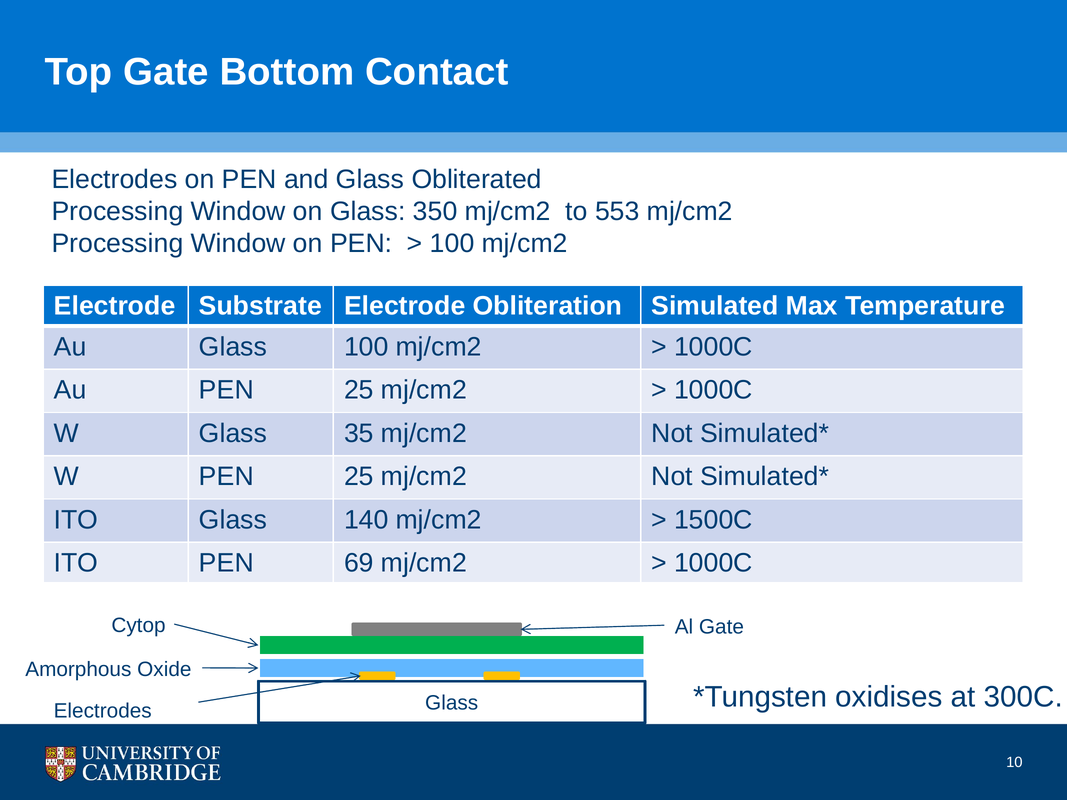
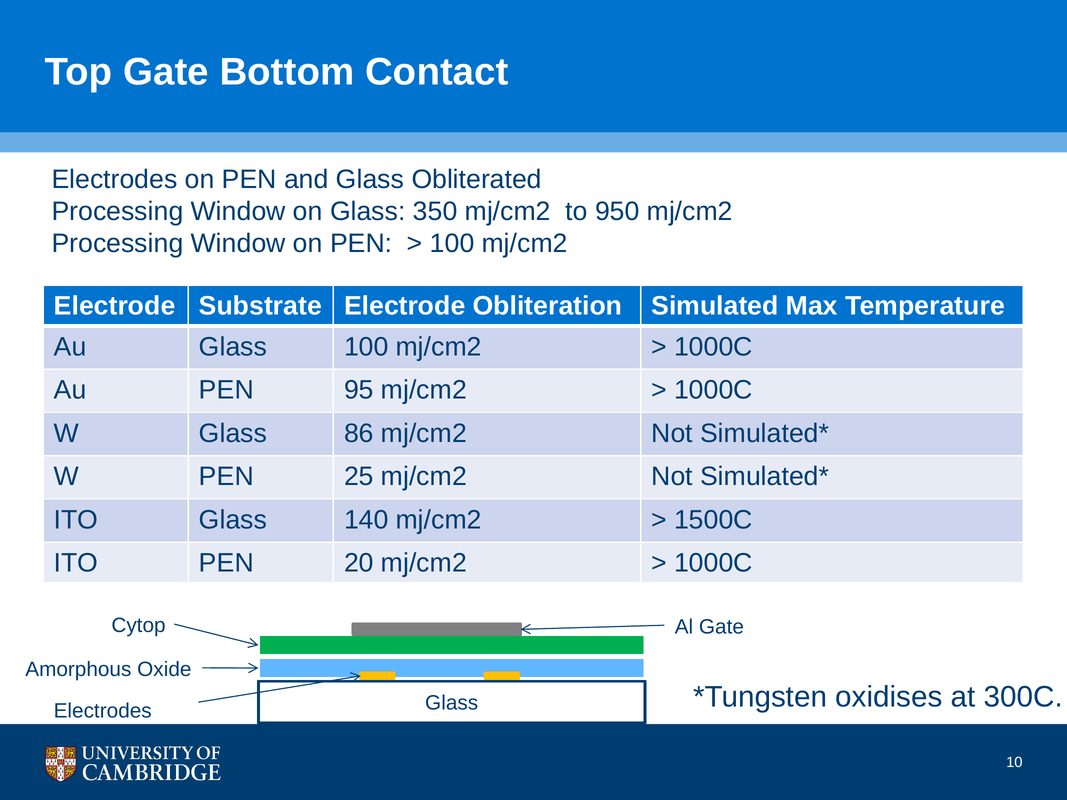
553: 553 -> 950
Au PEN 25: 25 -> 95
35: 35 -> 86
69: 69 -> 20
